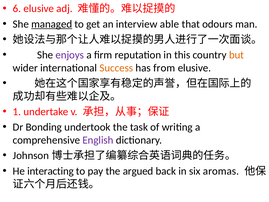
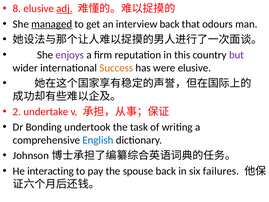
6: 6 -> 8
adj underline: none -> present
interview able: able -> back
but colour: orange -> purple
from: from -> were
1: 1 -> 2
English colour: purple -> blue
argued: argued -> spouse
aromas: aromas -> failures
